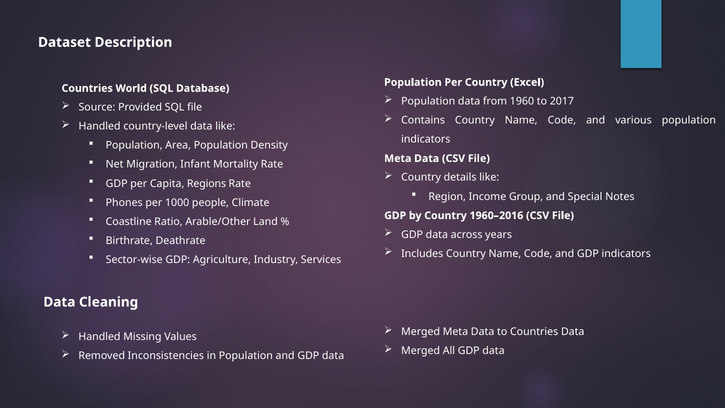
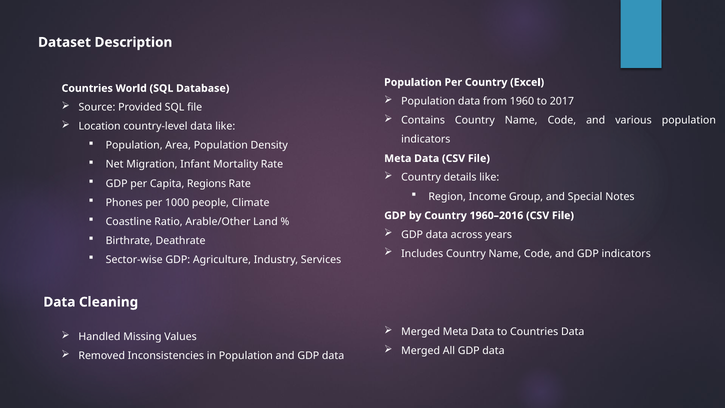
Handled at (100, 126): Handled -> Location
